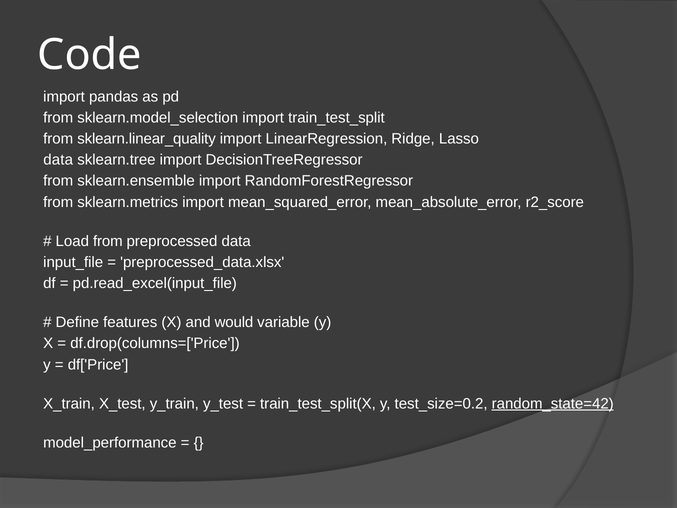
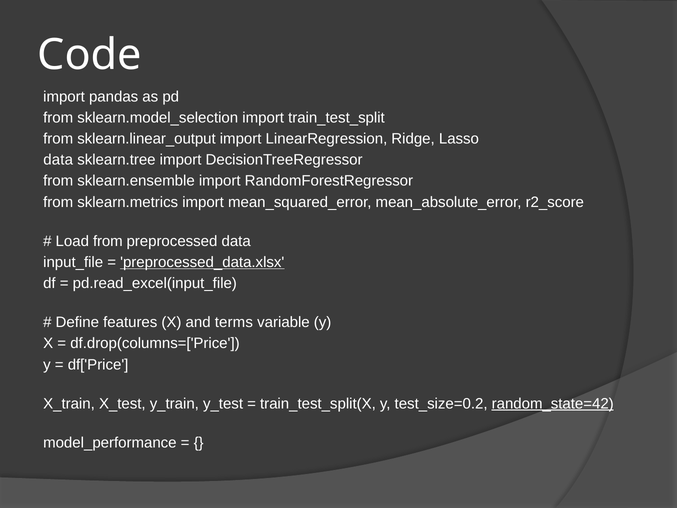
sklearn.linear_quality: sklearn.linear_quality -> sklearn.linear_output
preprocessed_data.xlsx underline: none -> present
would: would -> terms
